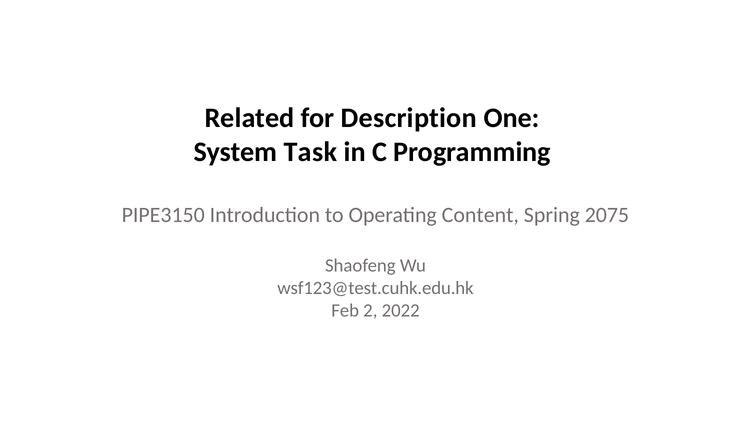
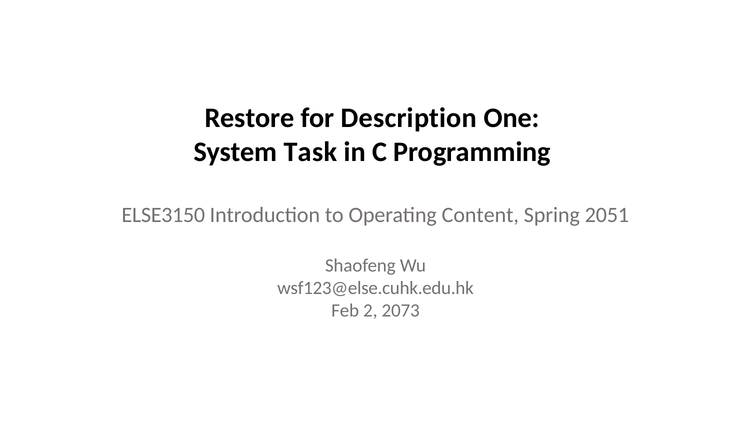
Related: Related -> Restore
PIPE3150: PIPE3150 -> ELSE3150
2075: 2075 -> 2051
wsf123@test.cuhk.edu.hk: wsf123@test.cuhk.edu.hk -> wsf123@else.cuhk.edu.hk
2022: 2022 -> 2073
